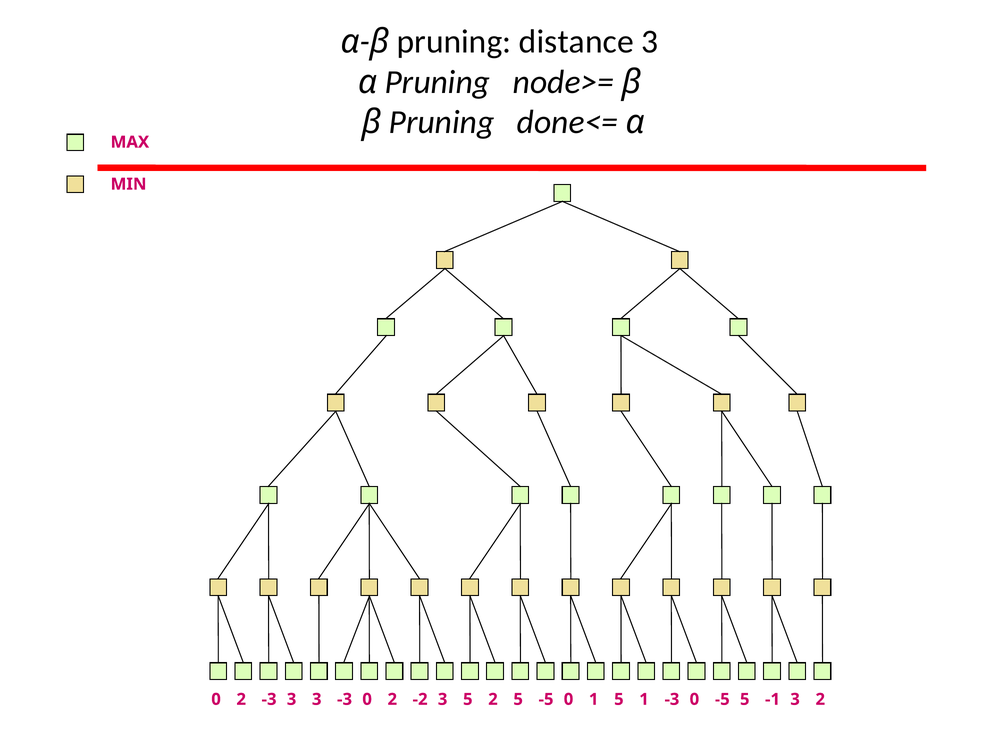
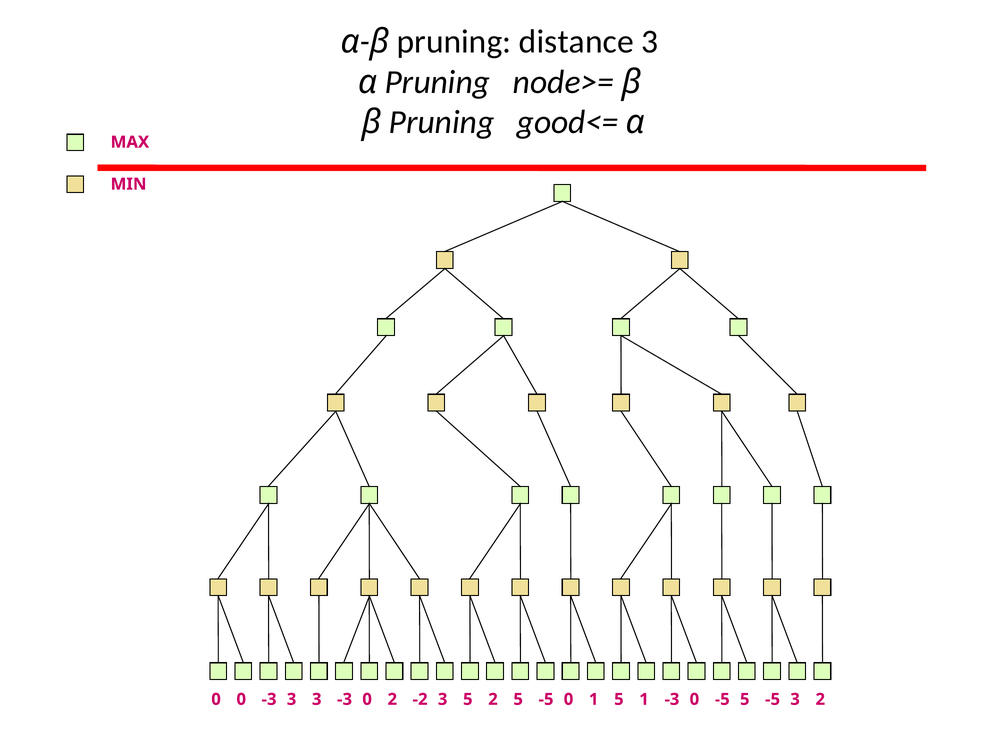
done<=: done<= -> good<=
0 2: 2 -> 0
-1 at (773, 700): -1 -> -5
